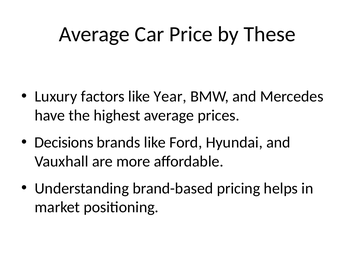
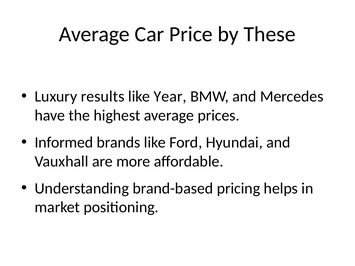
factors: factors -> results
Decisions: Decisions -> Informed
